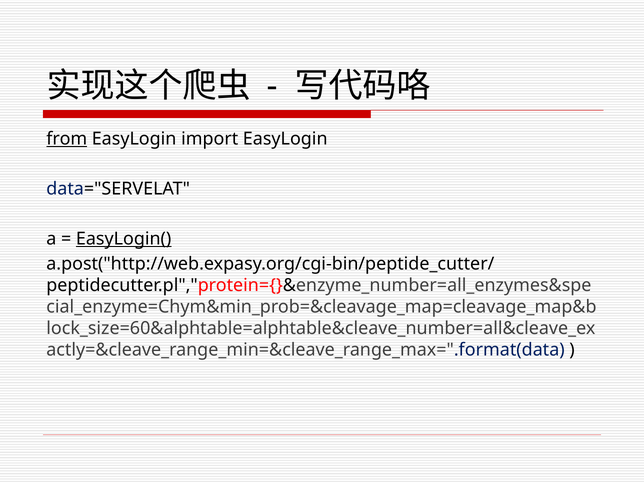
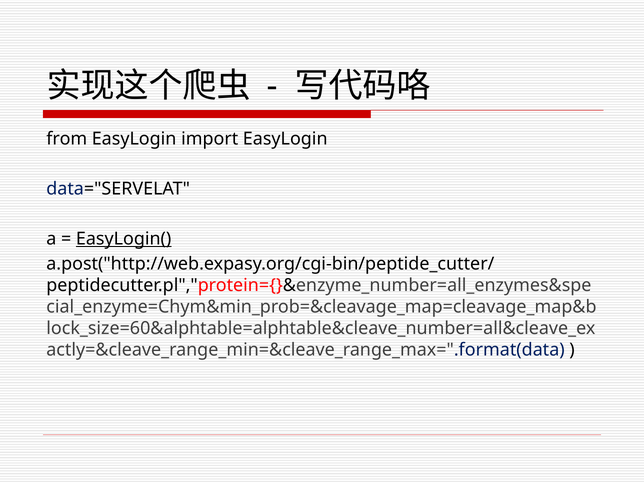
from underline: present -> none
